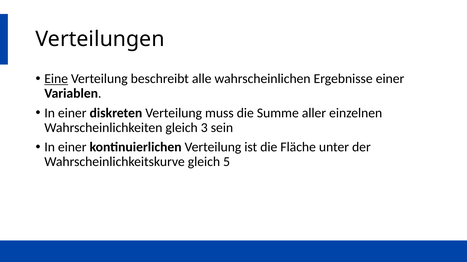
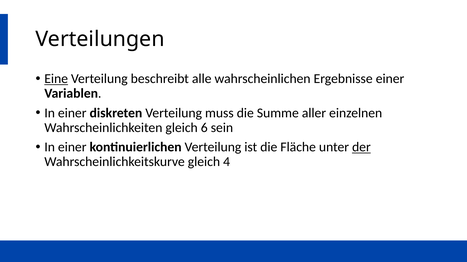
3: 3 -> 6
der underline: none -> present
5: 5 -> 4
